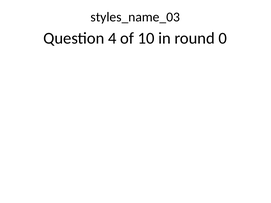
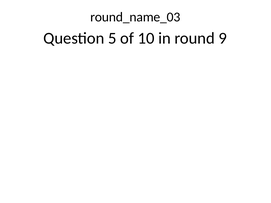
styles_name_03: styles_name_03 -> round_name_03
4: 4 -> 5
0: 0 -> 9
